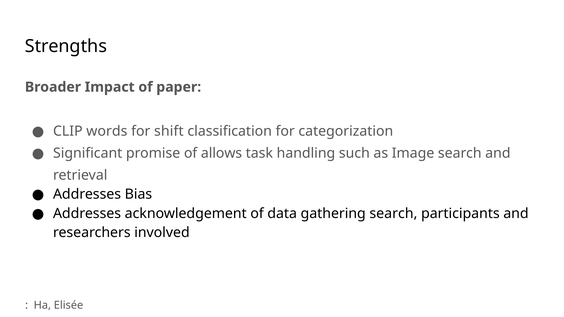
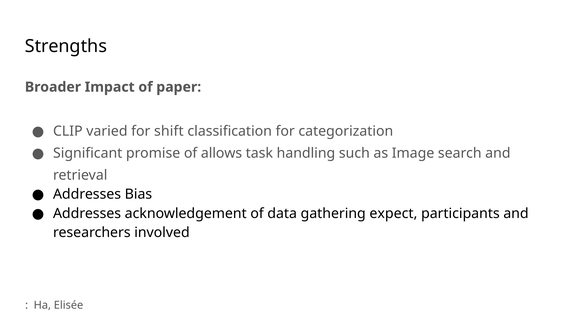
words: words -> varied
gathering search: search -> expect
